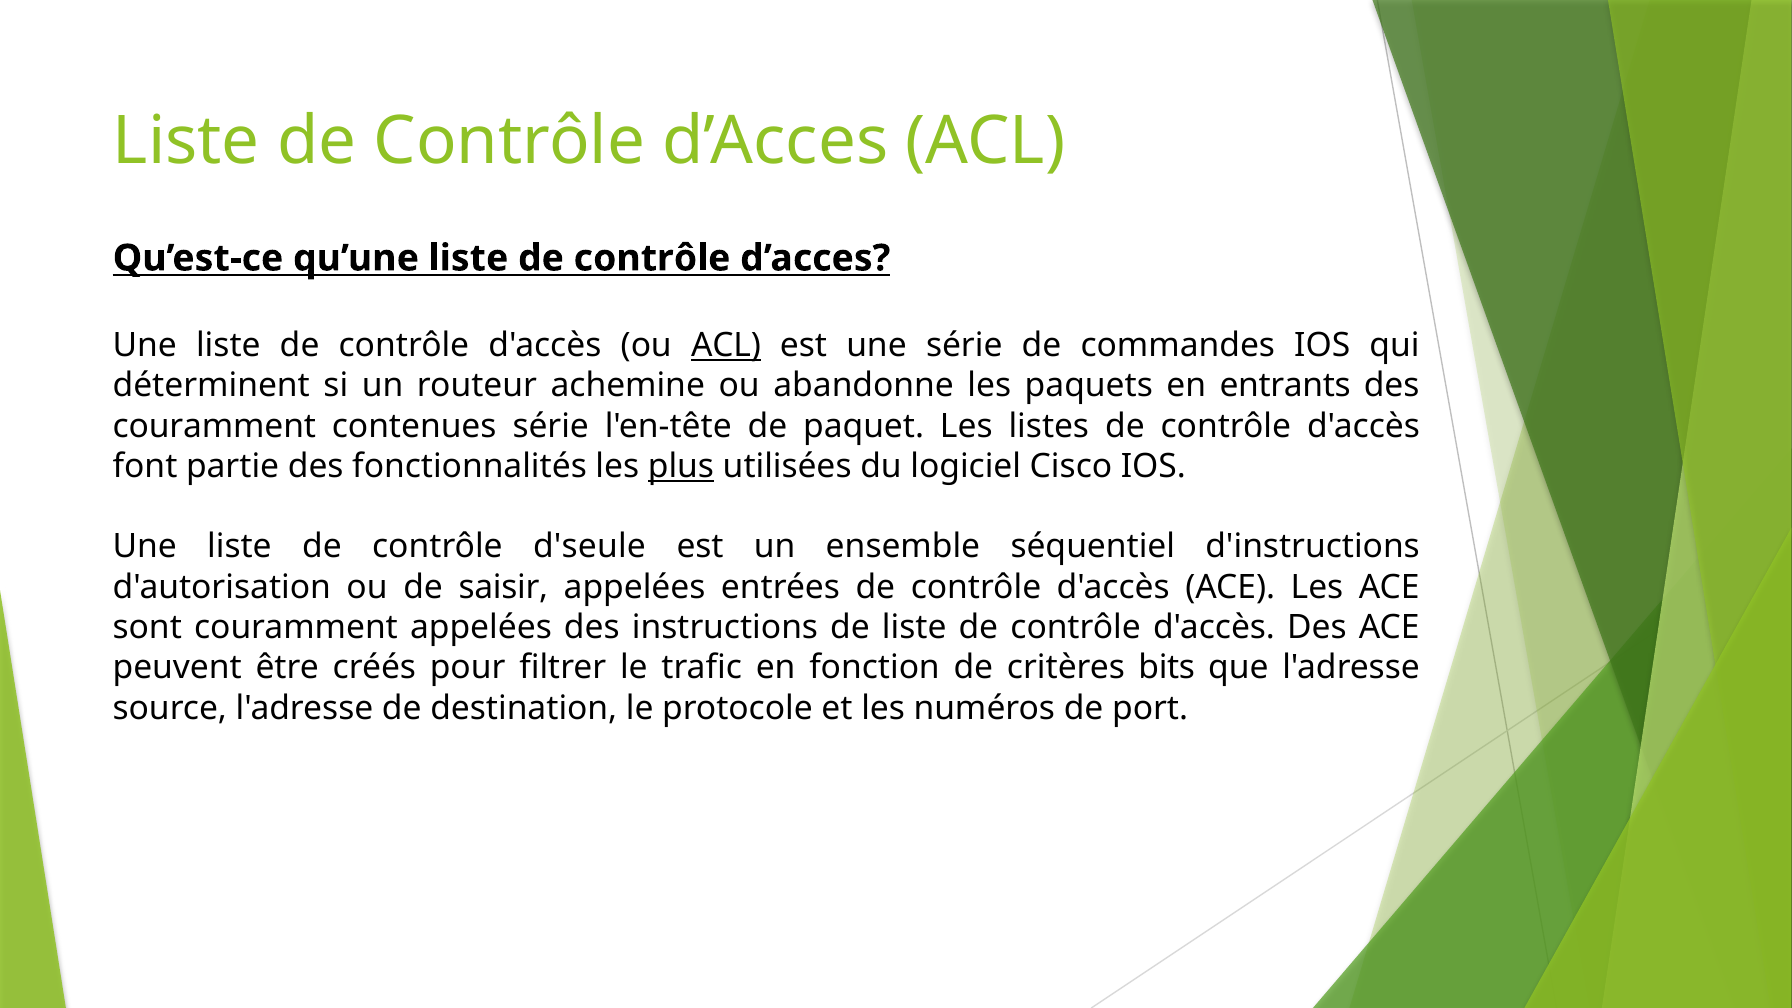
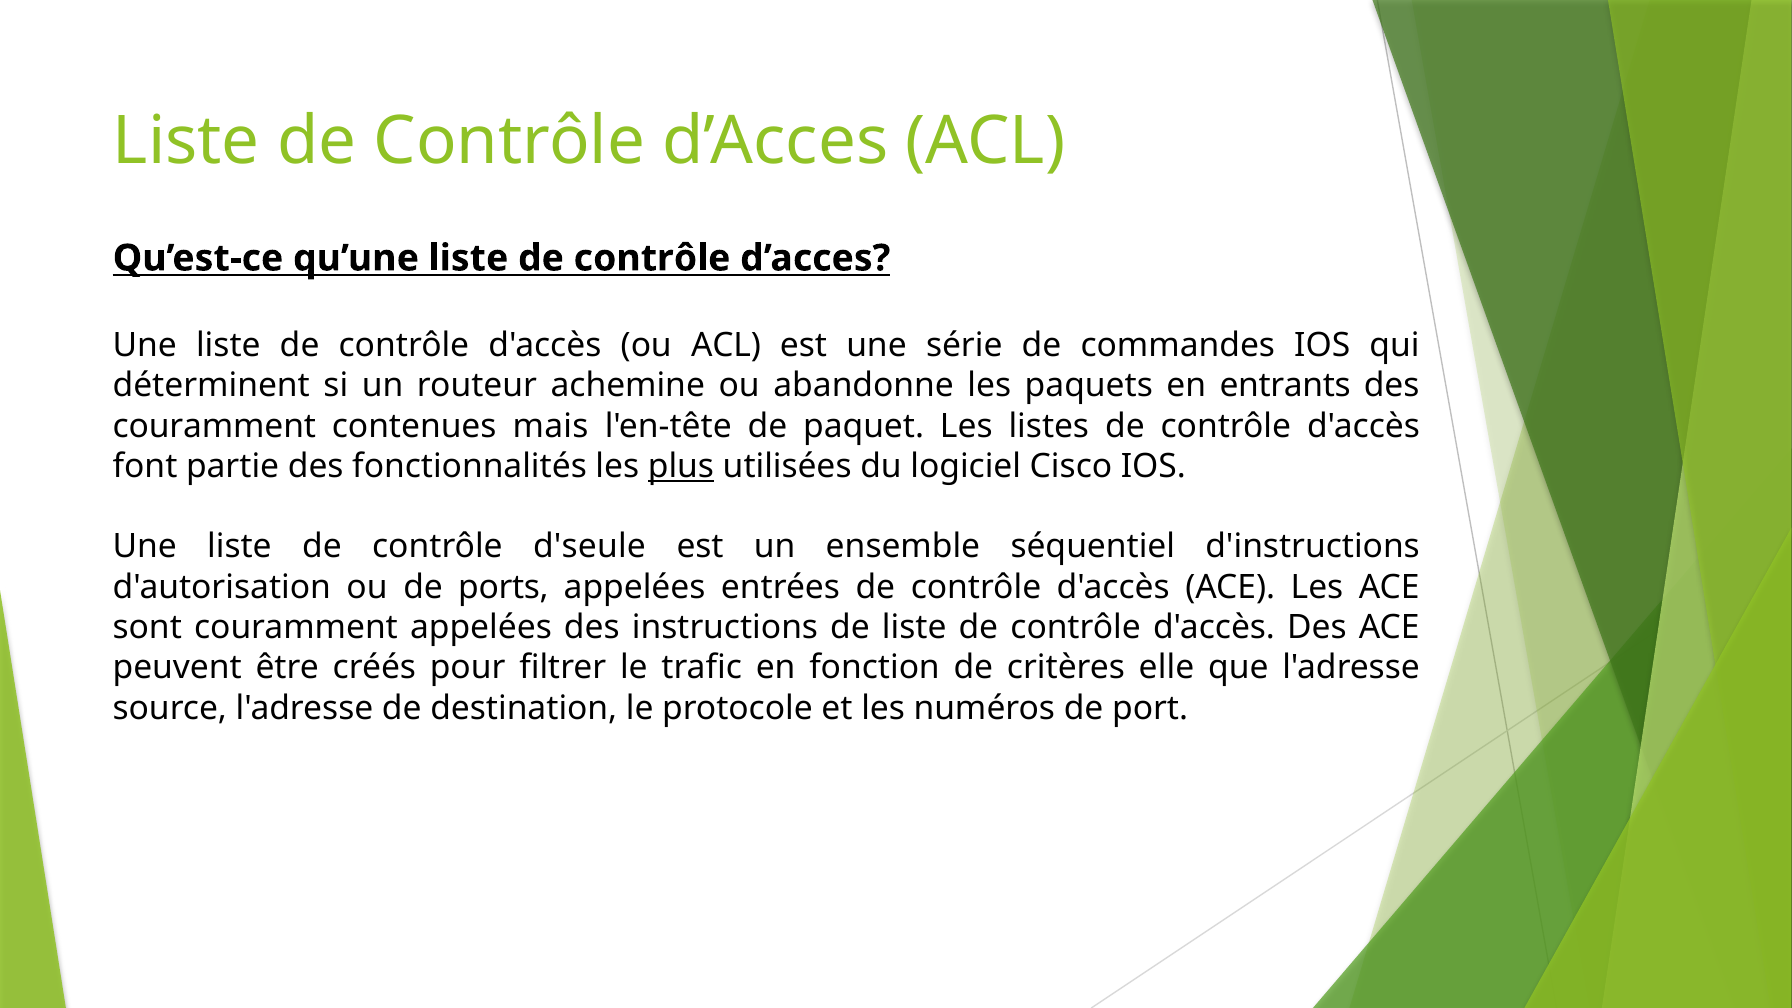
ACL at (726, 345) underline: present -> none
contenues série: série -> mais
saisir: saisir -> ports
bits: bits -> elle
